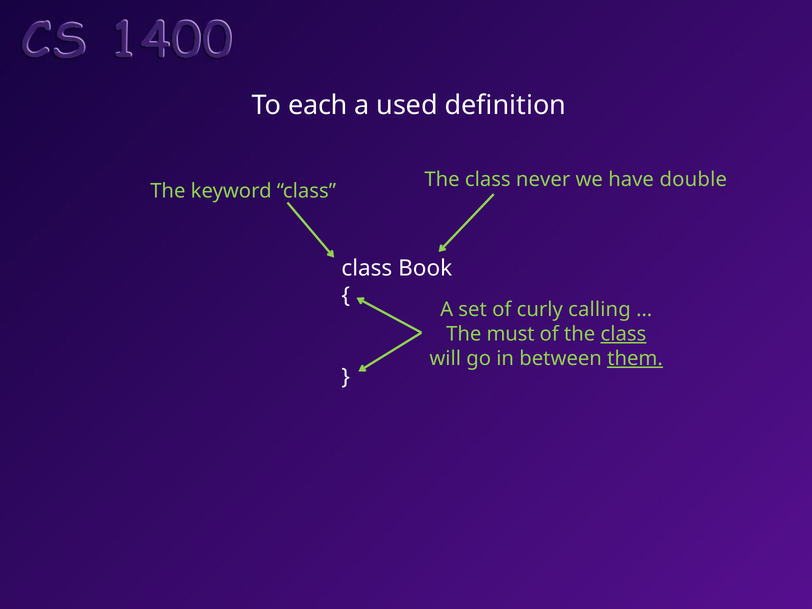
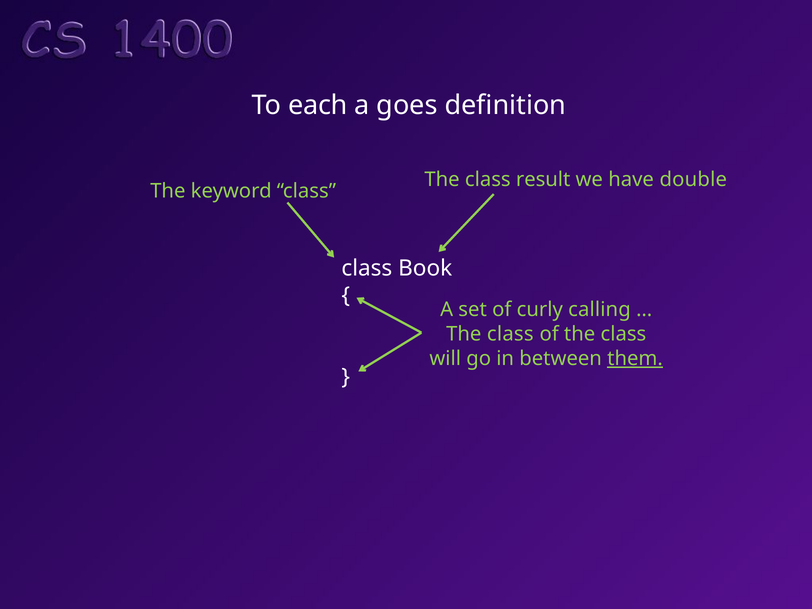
used: used -> goes
never: never -> result
must at (511, 334): must -> class
class at (623, 334) underline: present -> none
